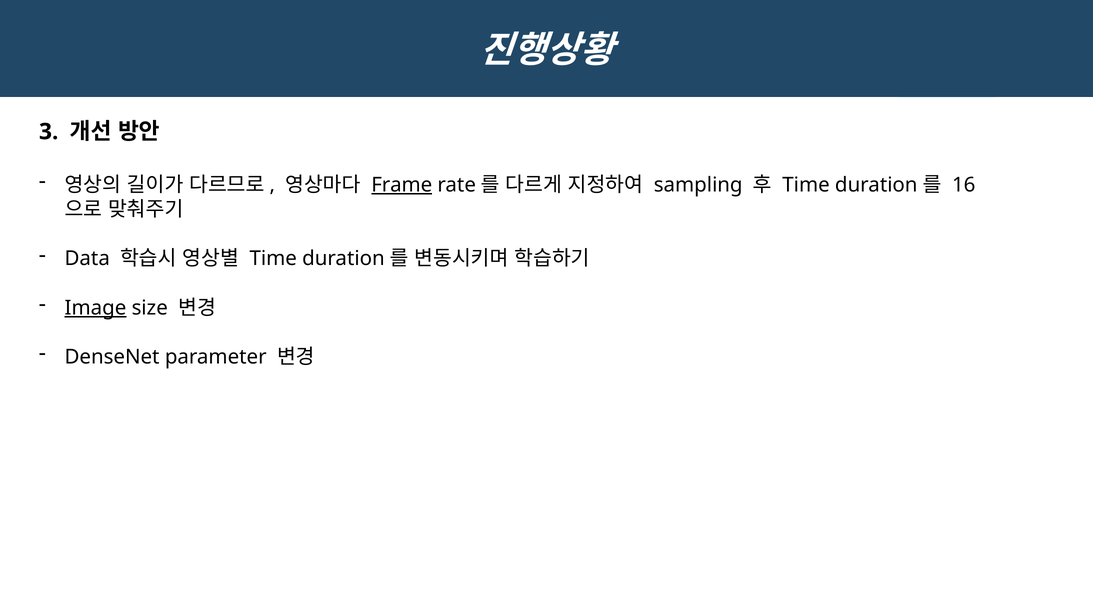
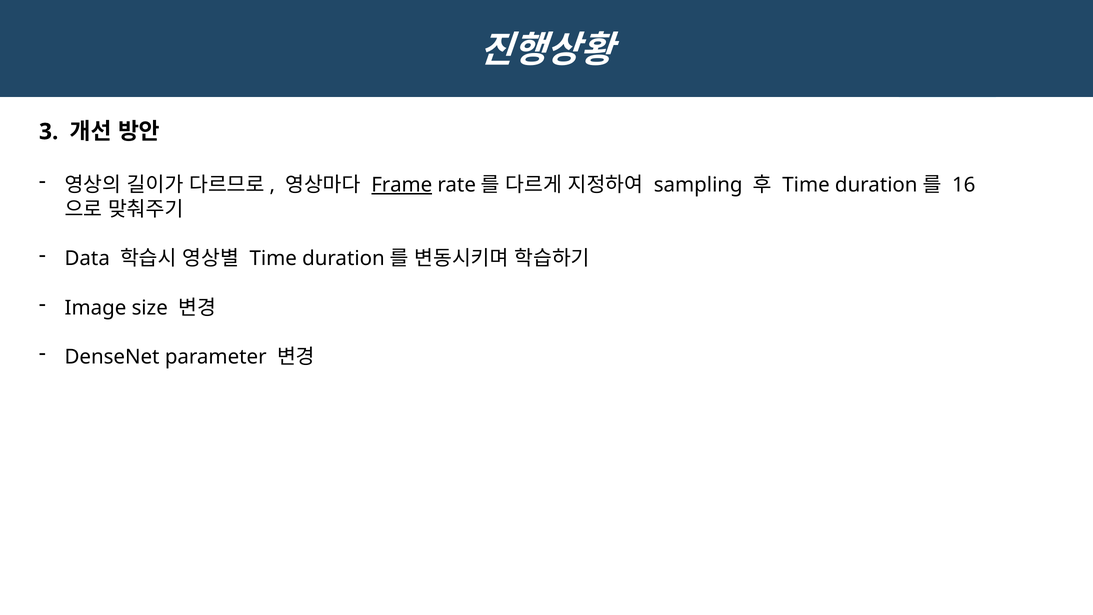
Image underline: present -> none
